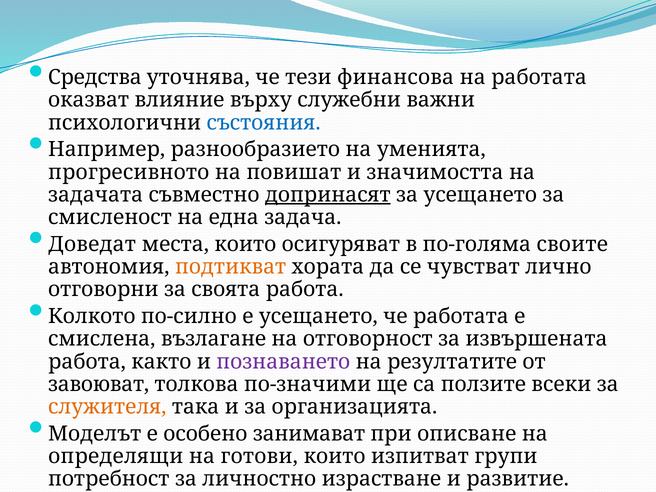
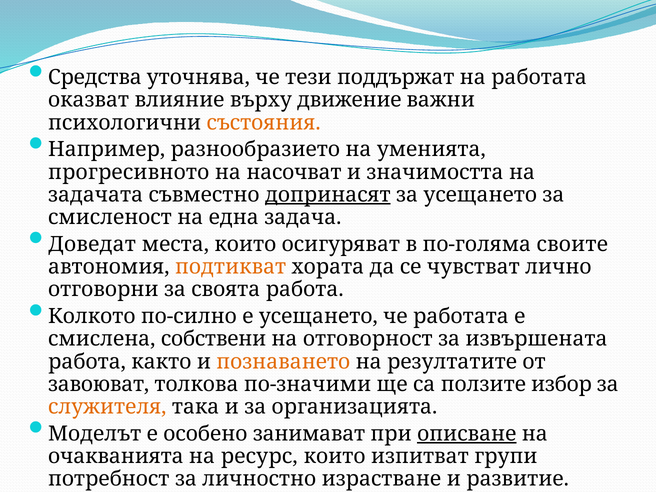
финансова: финансова -> поддържат
служебни: служебни -> движение
състояния colour: blue -> orange
повишат: повишат -> насочват
възлагане: възлагане -> собствени
познаването colour: purple -> orange
всеки: всеки -> избор
описване underline: none -> present
определящи: определящи -> очакванията
готови: готови -> ресурс
